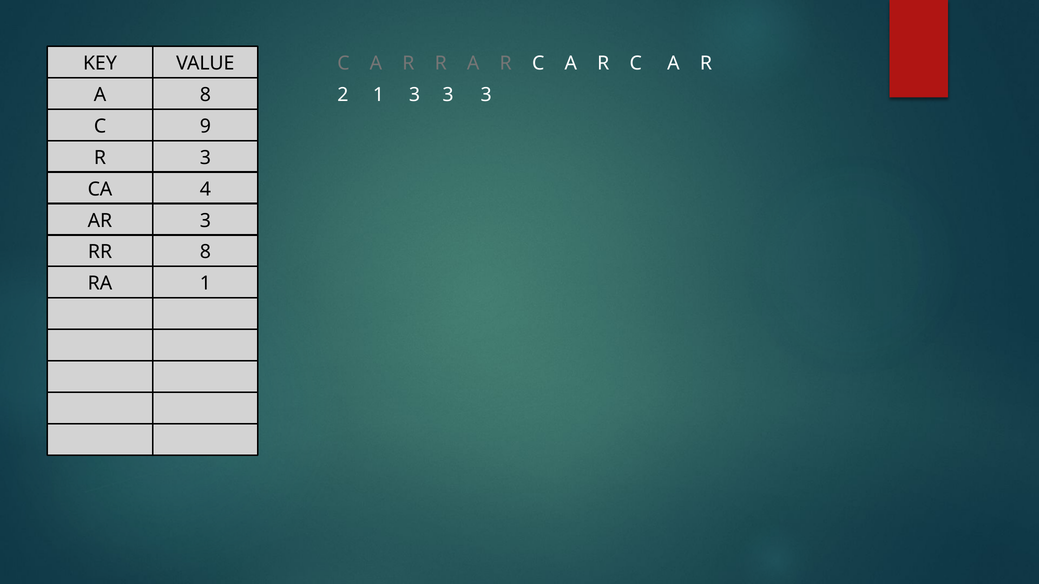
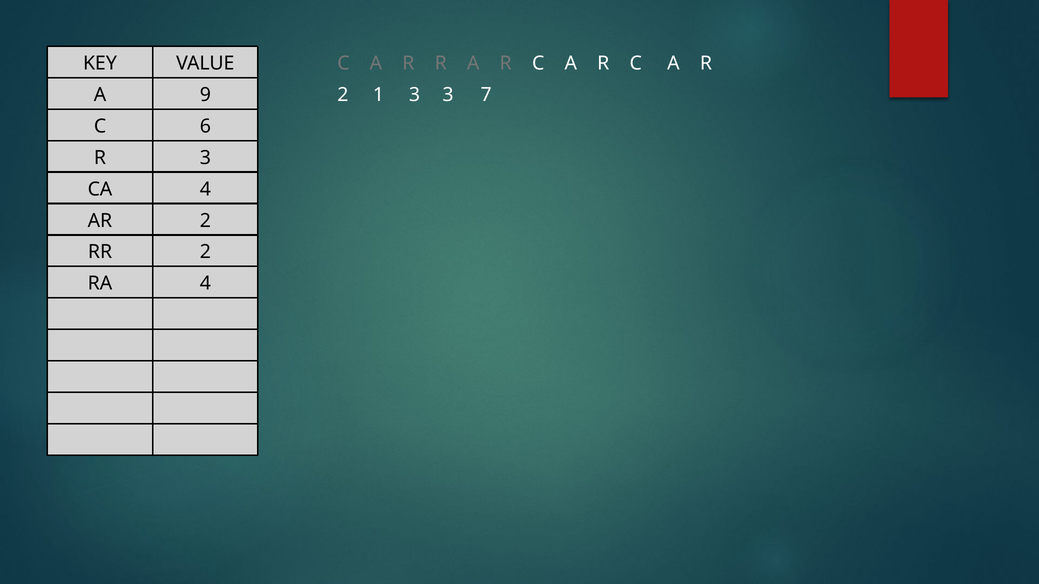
3 3 3: 3 -> 7
A 8: 8 -> 9
9: 9 -> 6
AR 3: 3 -> 2
RR 8: 8 -> 2
RA 1: 1 -> 4
